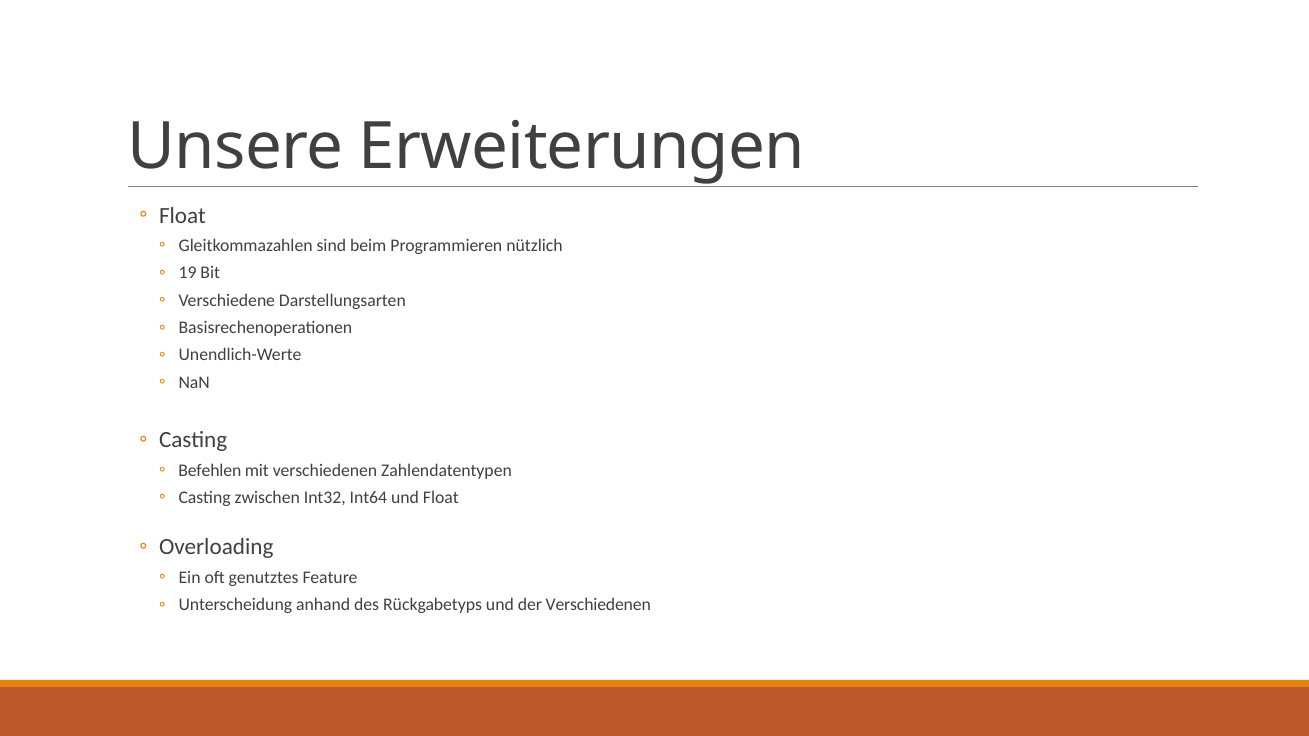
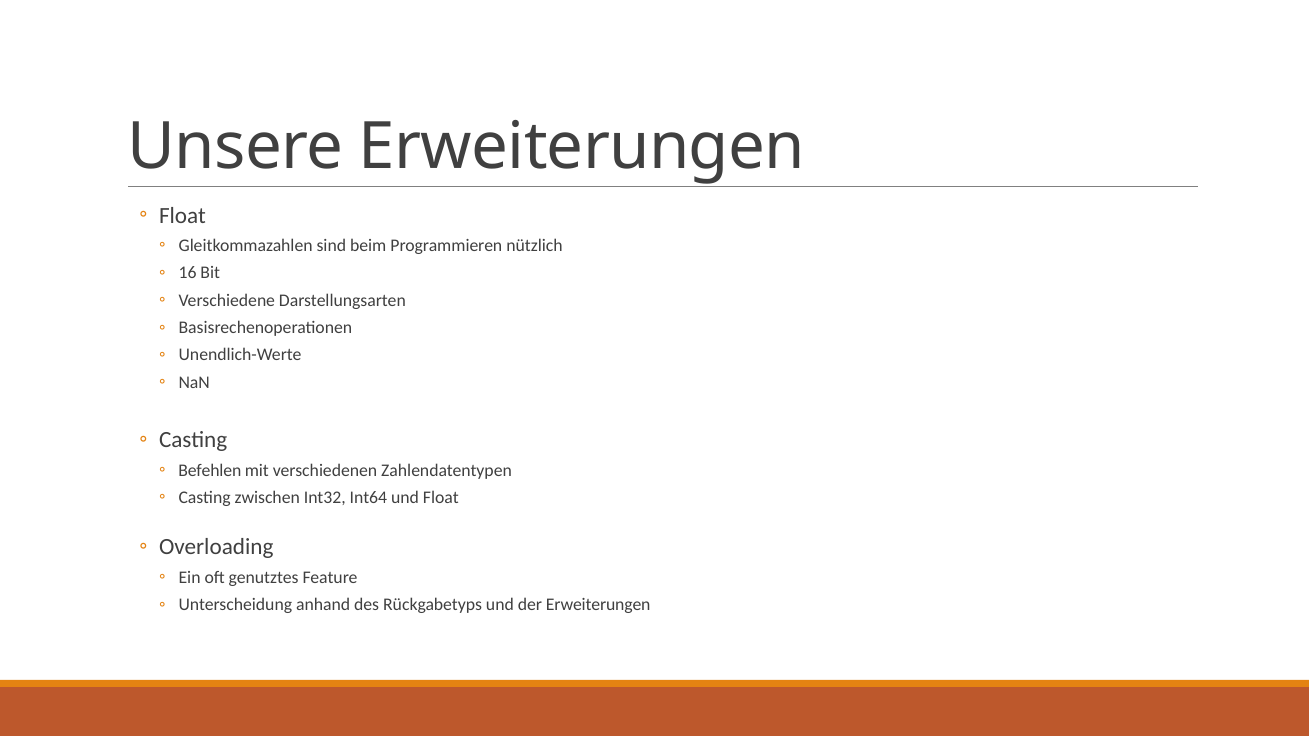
19: 19 -> 16
der Verschiedenen: Verschiedenen -> Erweiterungen
